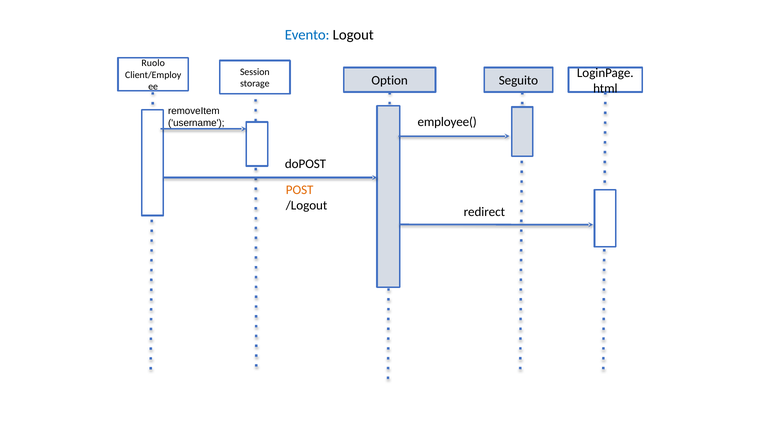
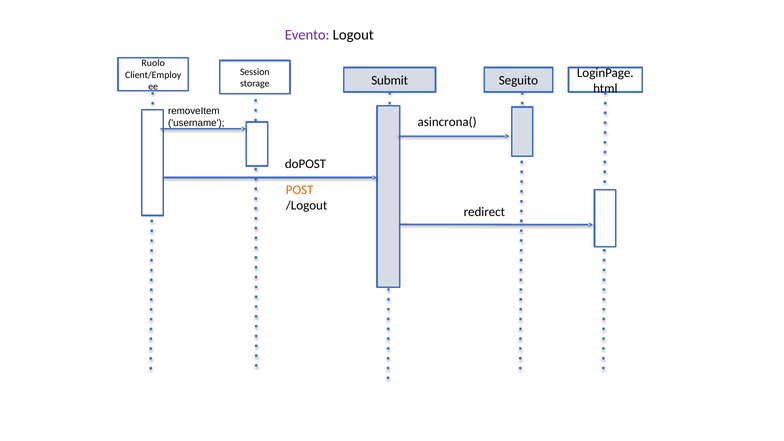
Evento colour: blue -> purple
Option: Option -> Submit
employee(: employee( -> asincrona(
